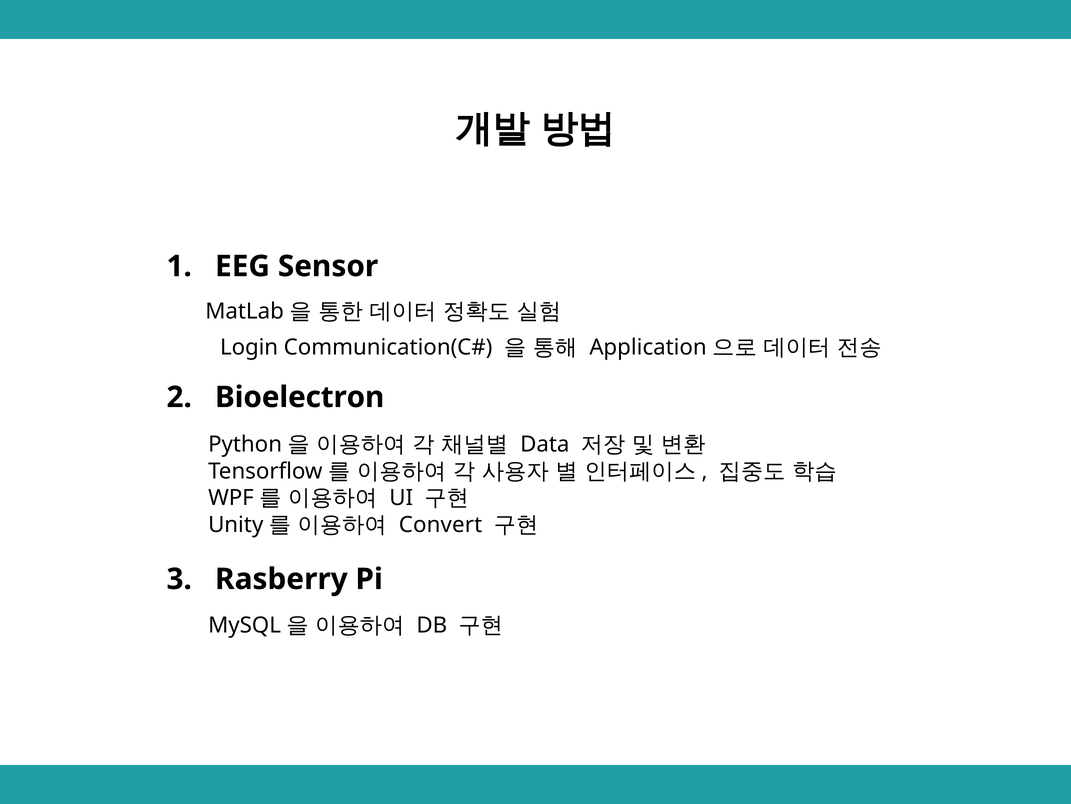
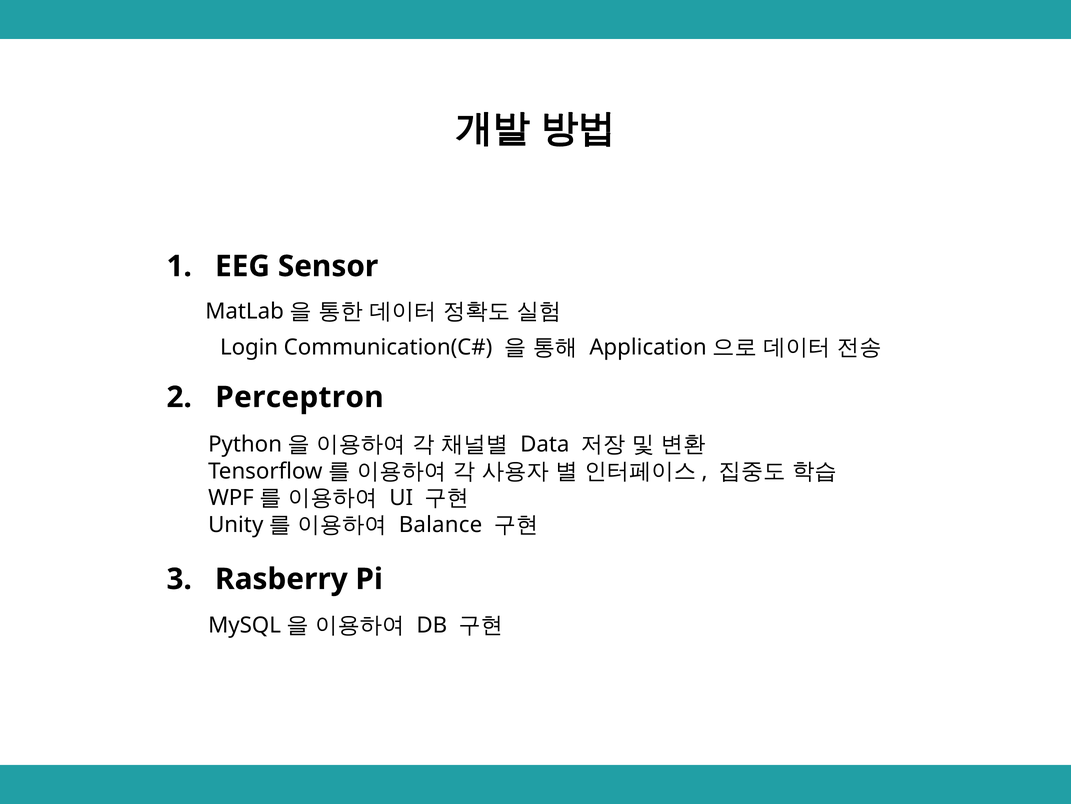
Bioelectron: Bioelectron -> Perceptron
Convert: Convert -> Balance
